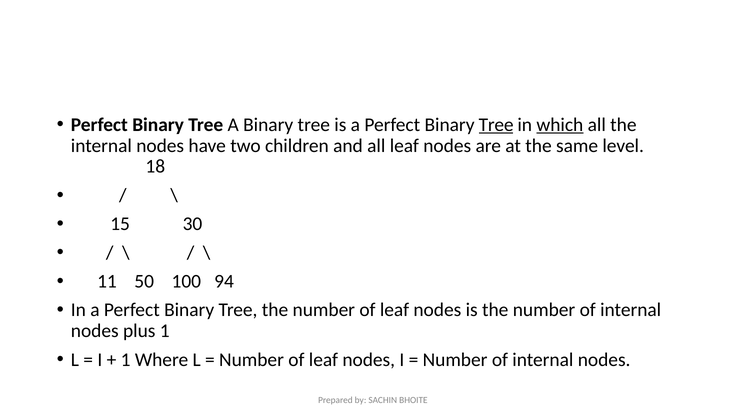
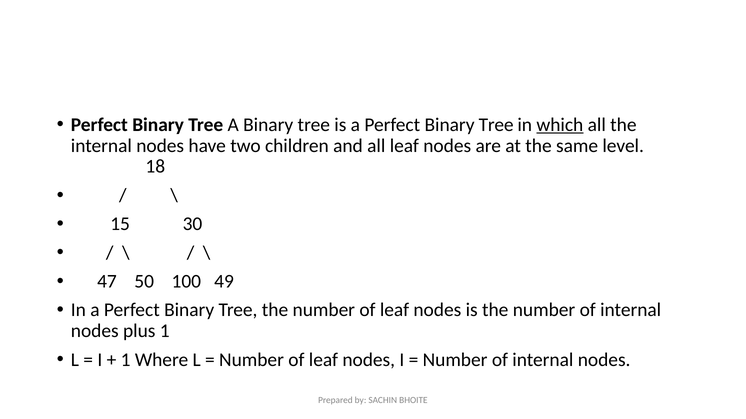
Tree at (496, 125) underline: present -> none
11: 11 -> 47
94: 94 -> 49
